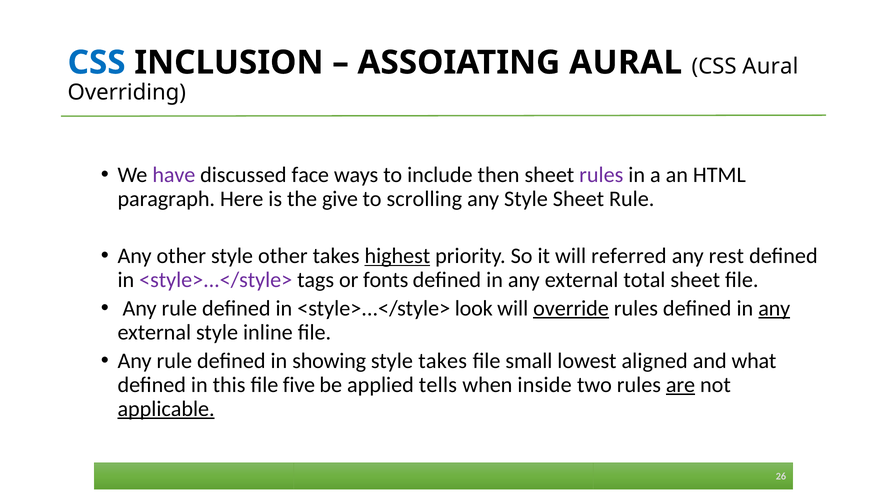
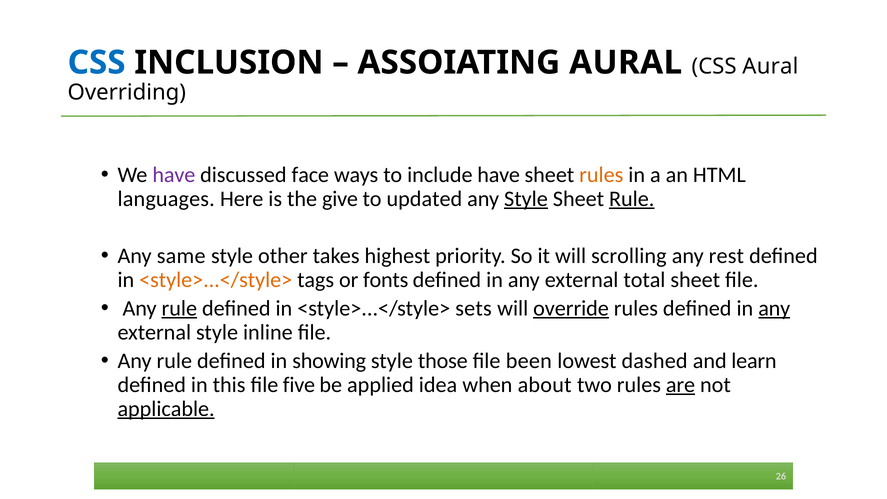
include then: then -> have
rules at (601, 175) colour: purple -> orange
paragraph: paragraph -> languages
scrolling: scrolling -> updated
Style at (526, 199) underline: none -> present
Rule at (632, 199) underline: none -> present
Any other: other -> same
highest underline: present -> none
referred: referred -> scrolling
<style>...</style> at (216, 280) colour: purple -> orange
rule at (179, 308) underline: none -> present
look: look -> sets
style takes: takes -> those
small: small -> been
aligned: aligned -> dashed
what: what -> learn
tells: tells -> idea
inside: inside -> about
